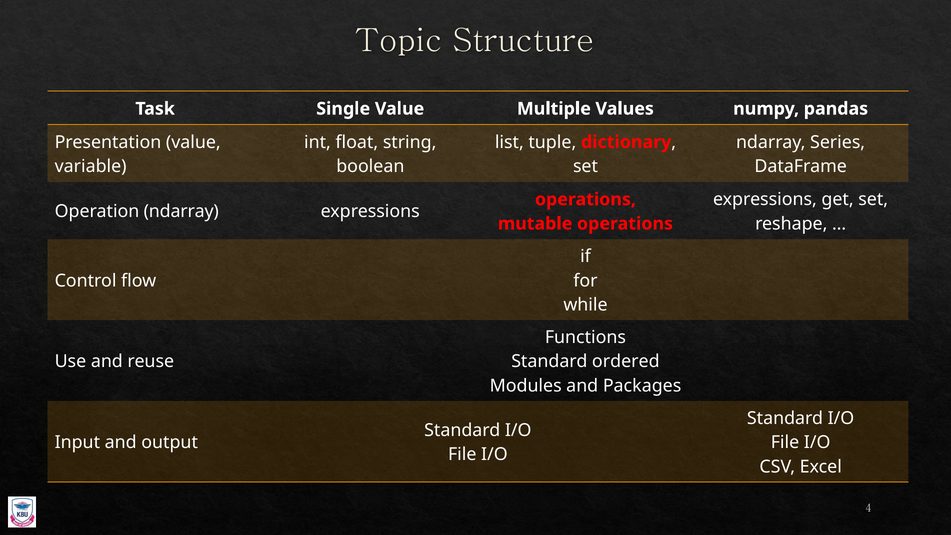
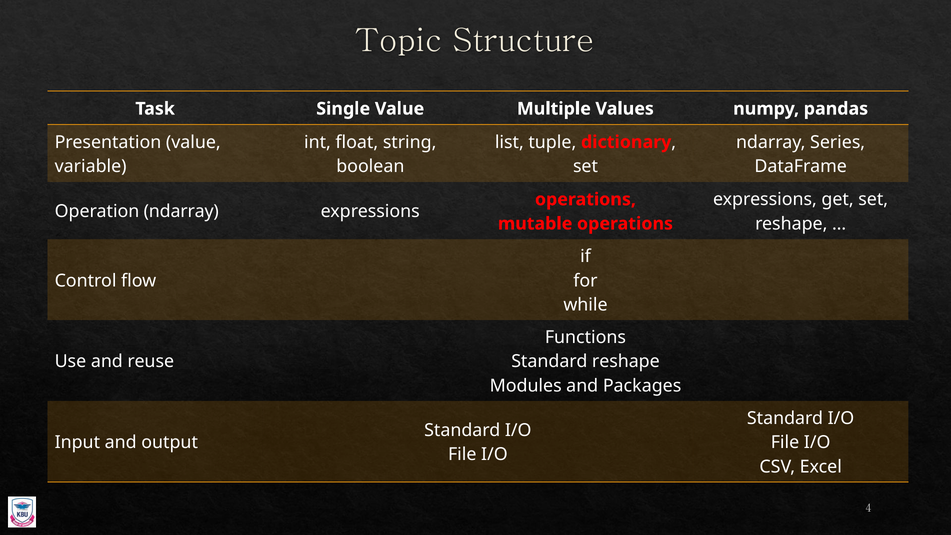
Standard ordered: ordered -> reshape
